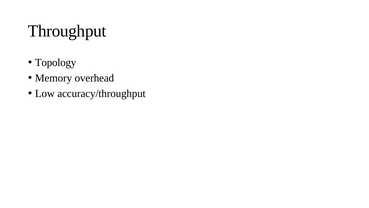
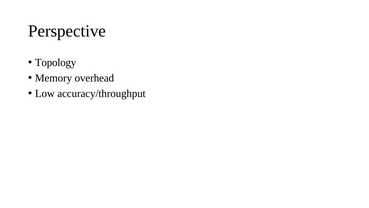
Throughput: Throughput -> Perspective
